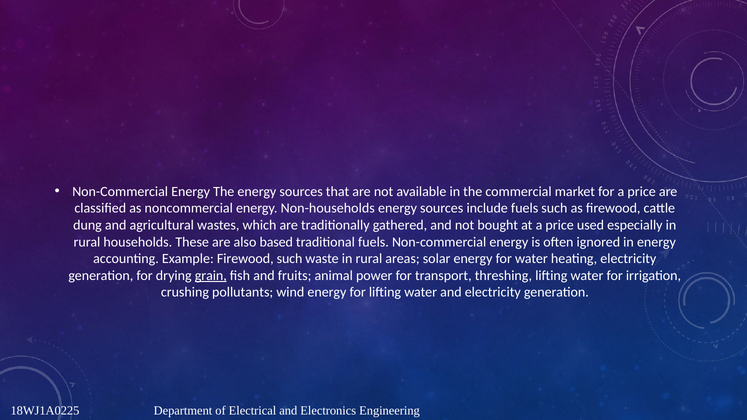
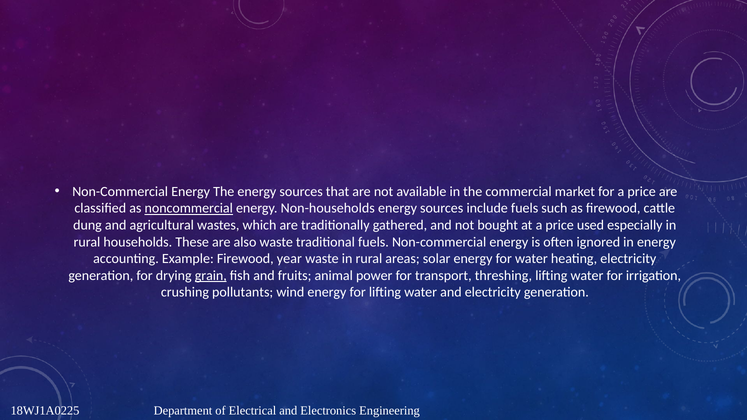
noncommercial underline: none -> present
also based: based -> waste
Firewood such: such -> year
